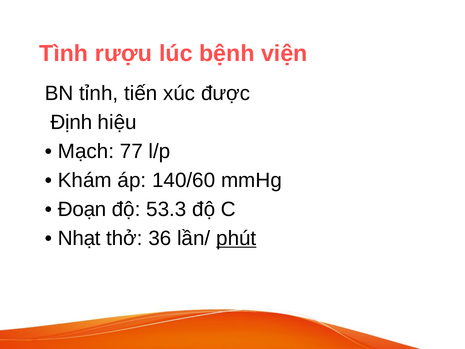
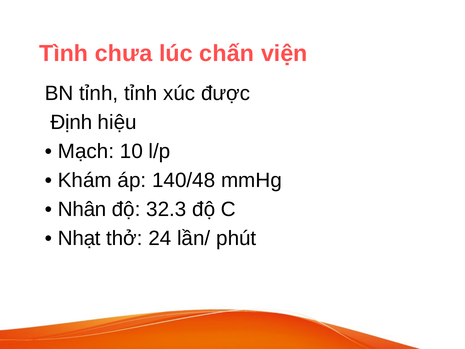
rượu: rượu -> chưa
bệnh: bệnh -> chấn
tỉnh tiến: tiến -> tỉnh
77: 77 -> 10
140/60: 140/60 -> 140/48
Đoạn: Đoạn -> Nhân
53.3: 53.3 -> 32.3
36: 36 -> 24
phút underline: present -> none
